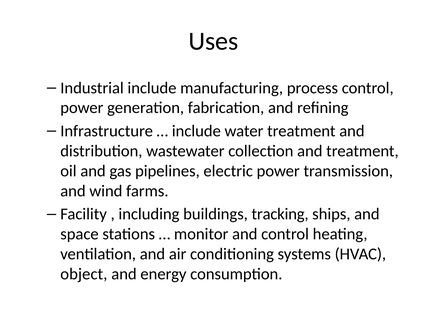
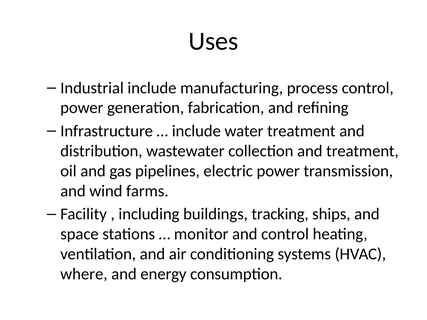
object: object -> where
